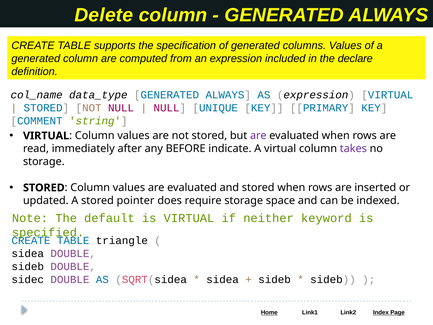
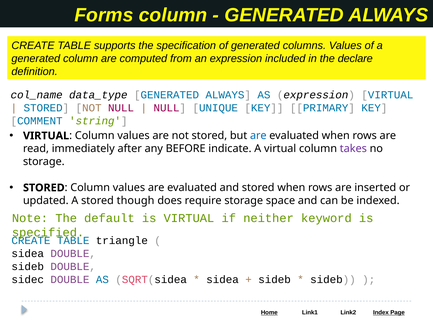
Delete: Delete -> Forms
are at (258, 136) colour: purple -> blue
pointer: pointer -> though
